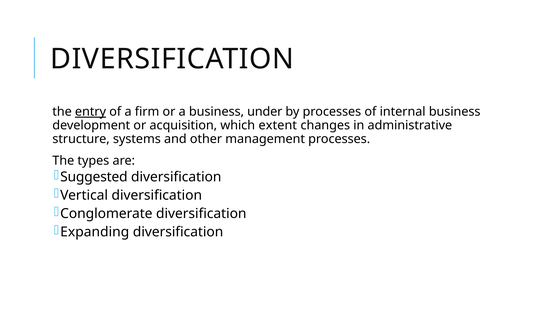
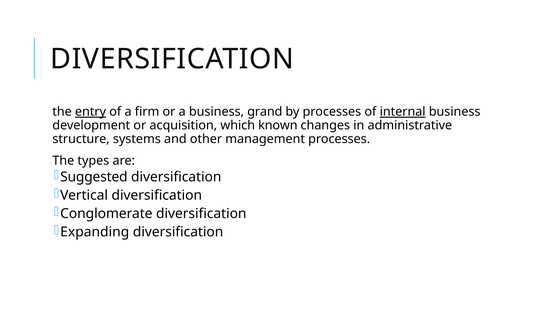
under: under -> grand
internal underline: none -> present
extent: extent -> known
